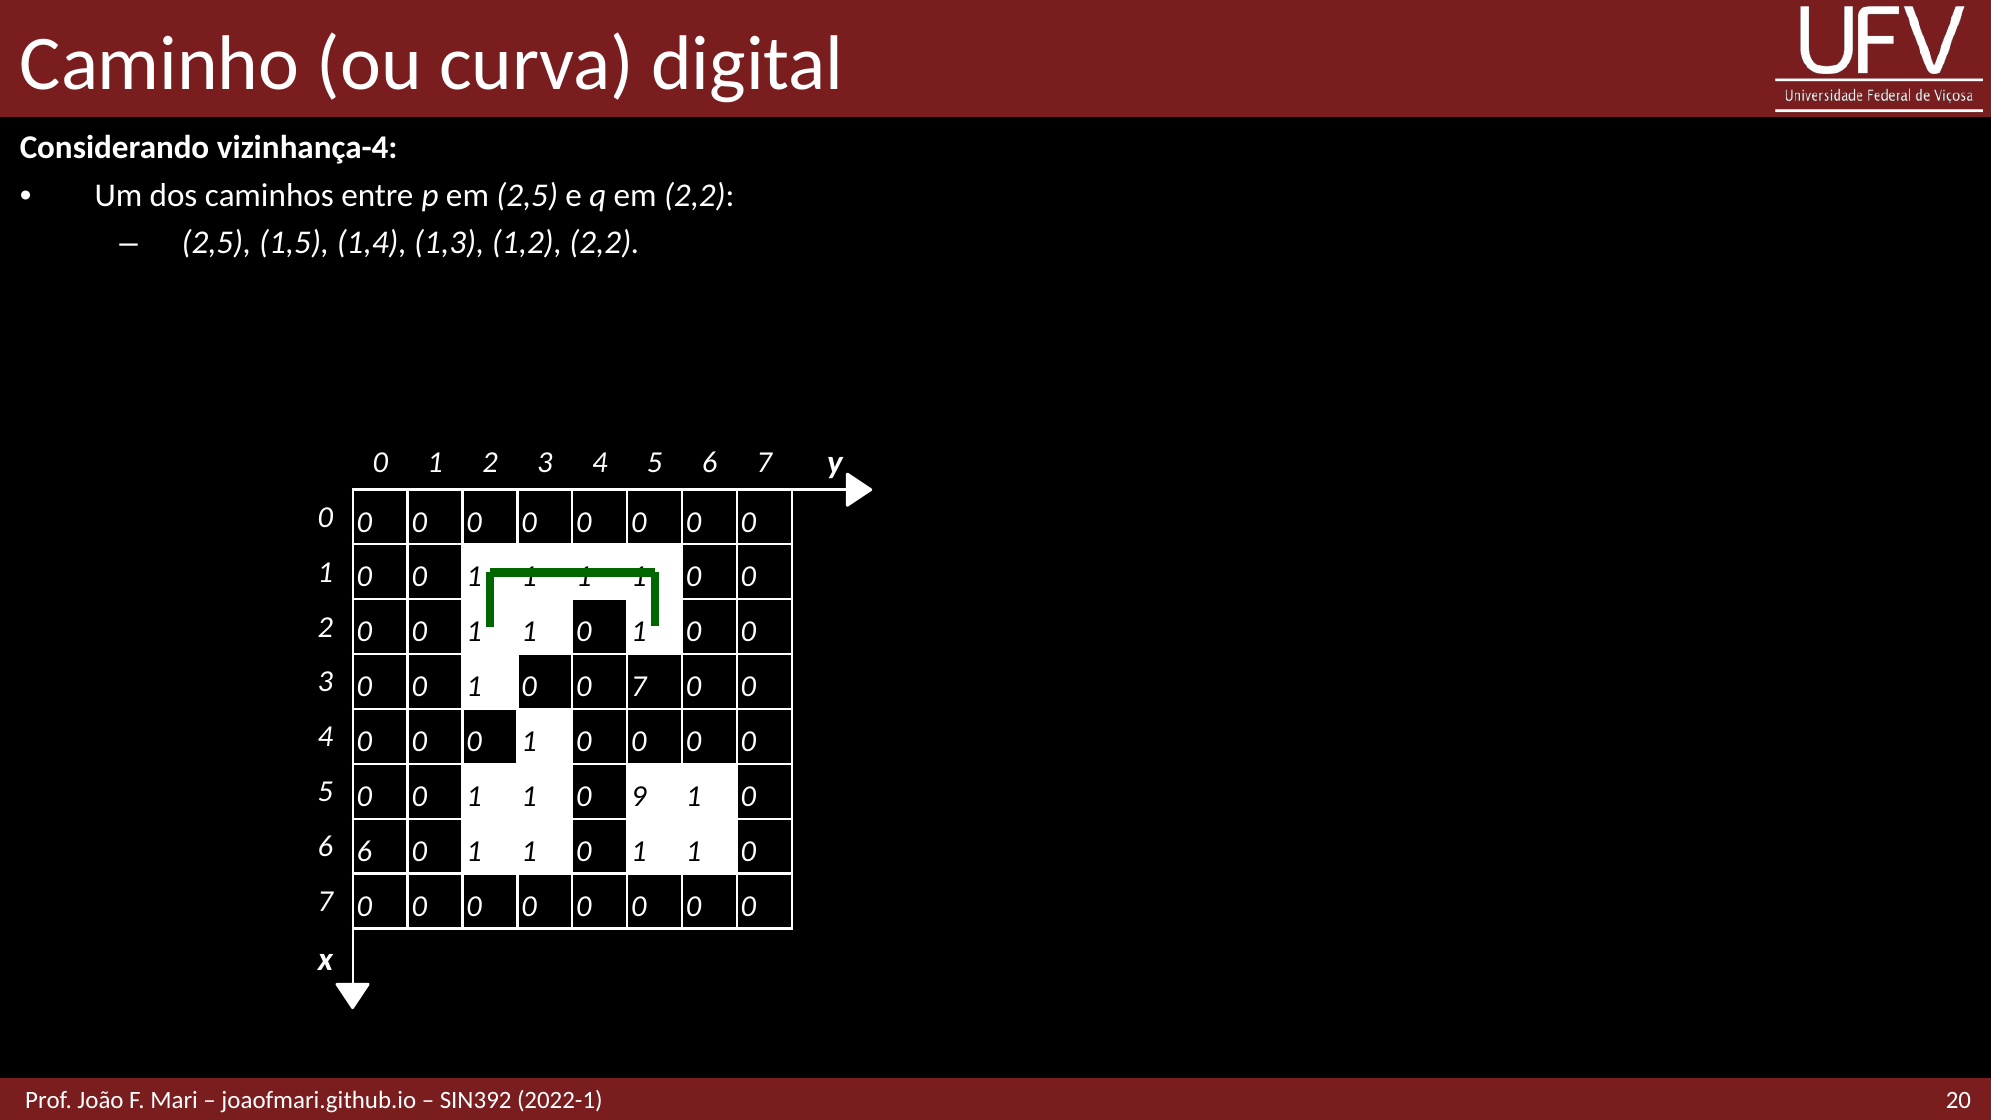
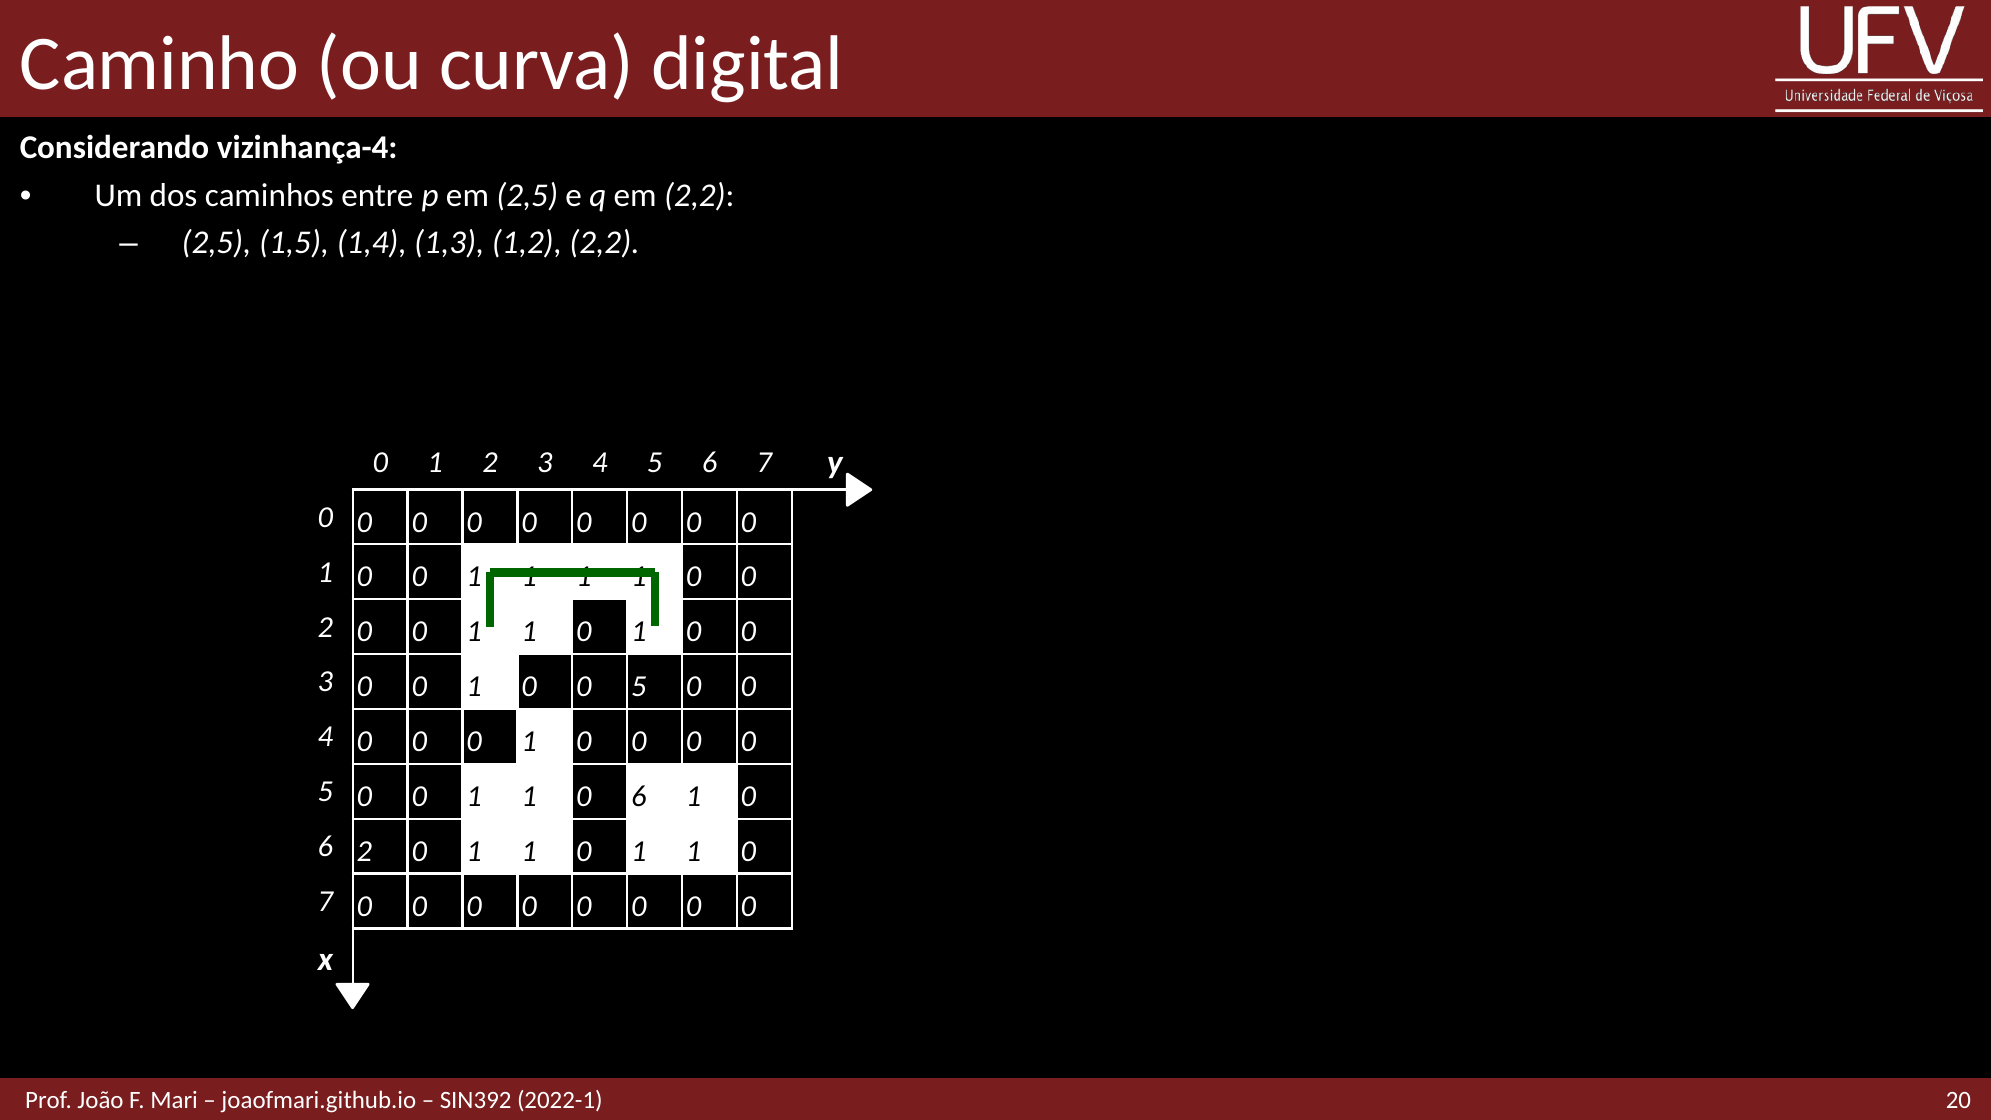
1 0 0 7: 7 -> 5
1 1 0 9: 9 -> 6
6 6: 6 -> 2
